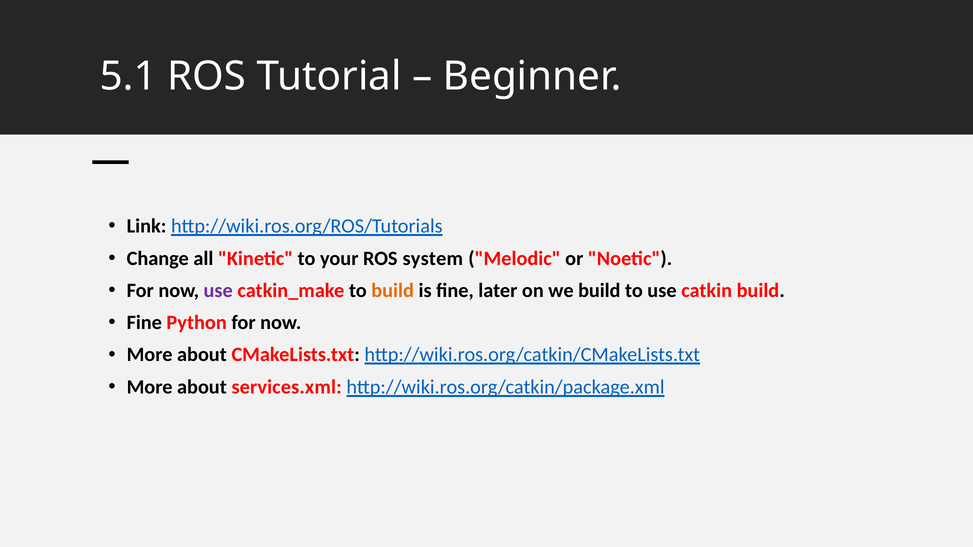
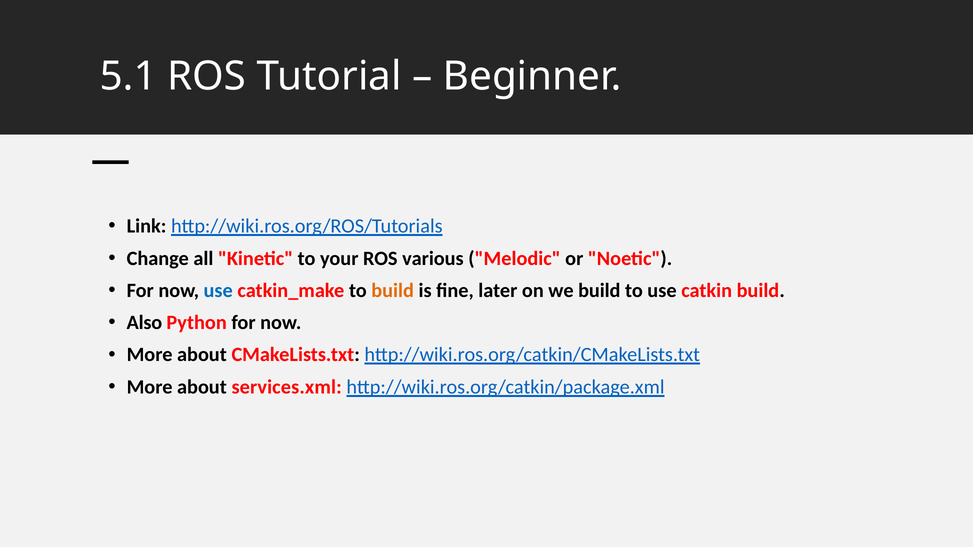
system: system -> various
use at (218, 291) colour: purple -> blue
Fine at (144, 323): Fine -> Also
